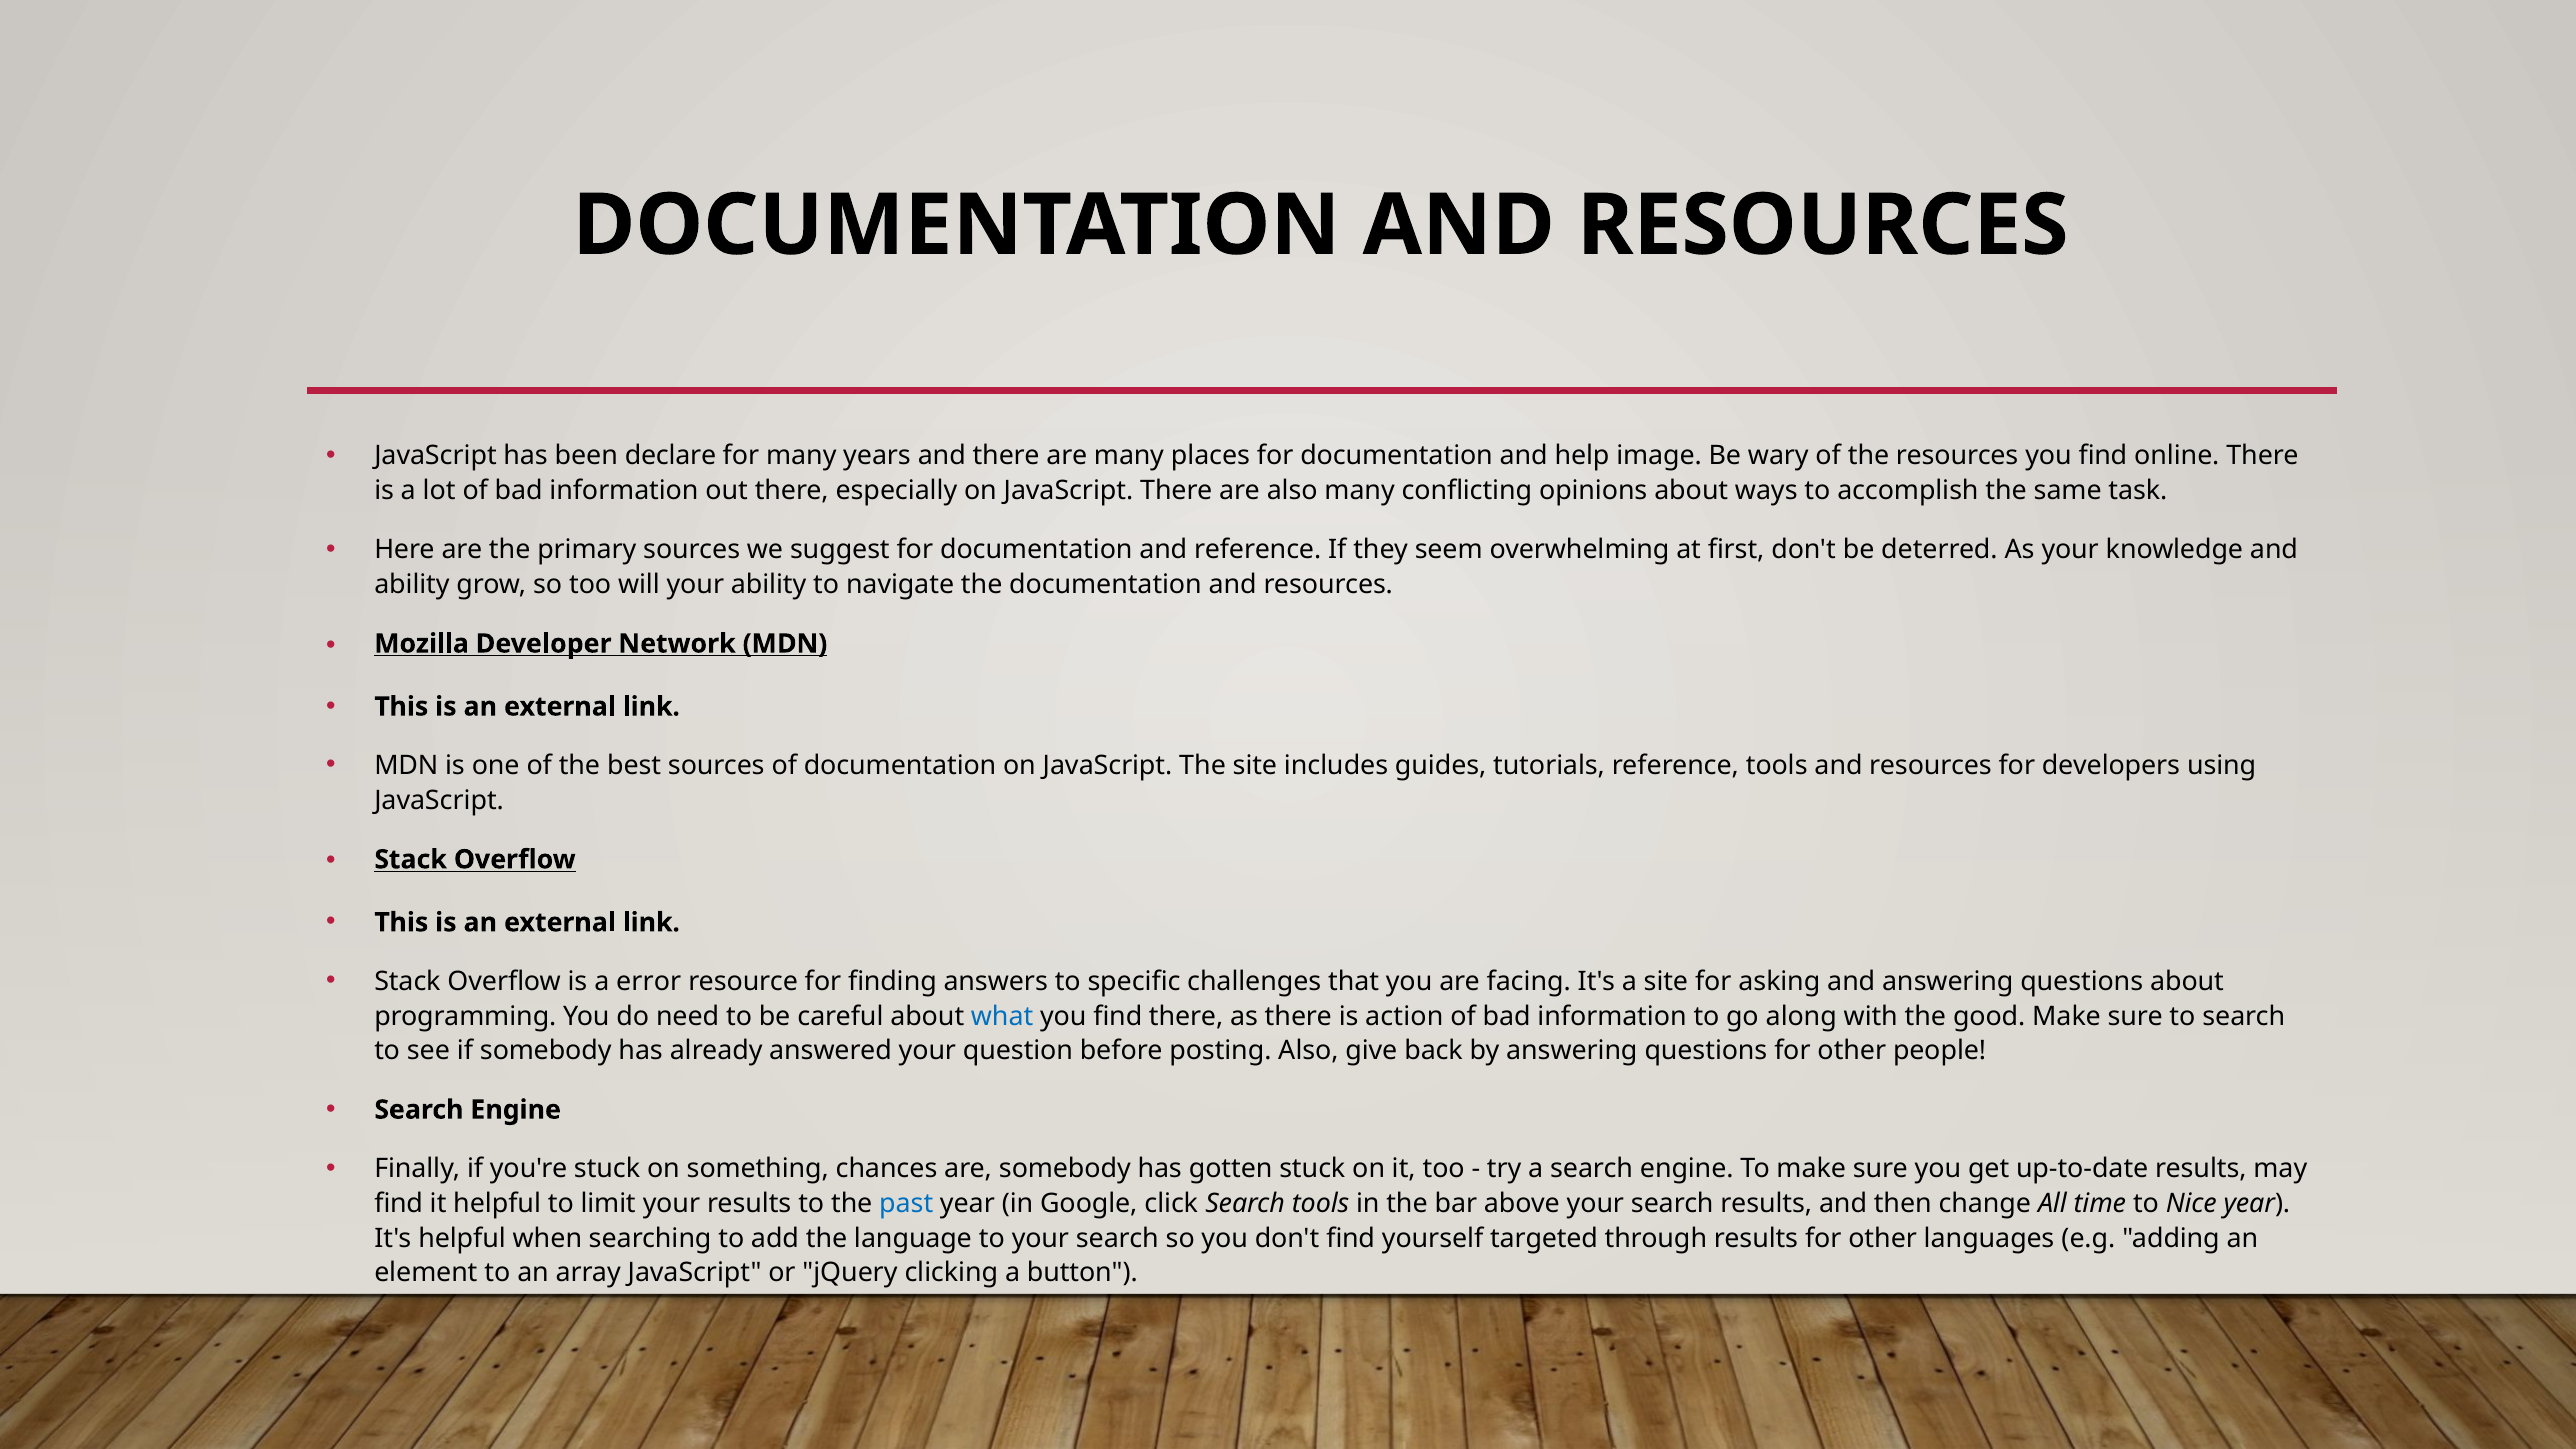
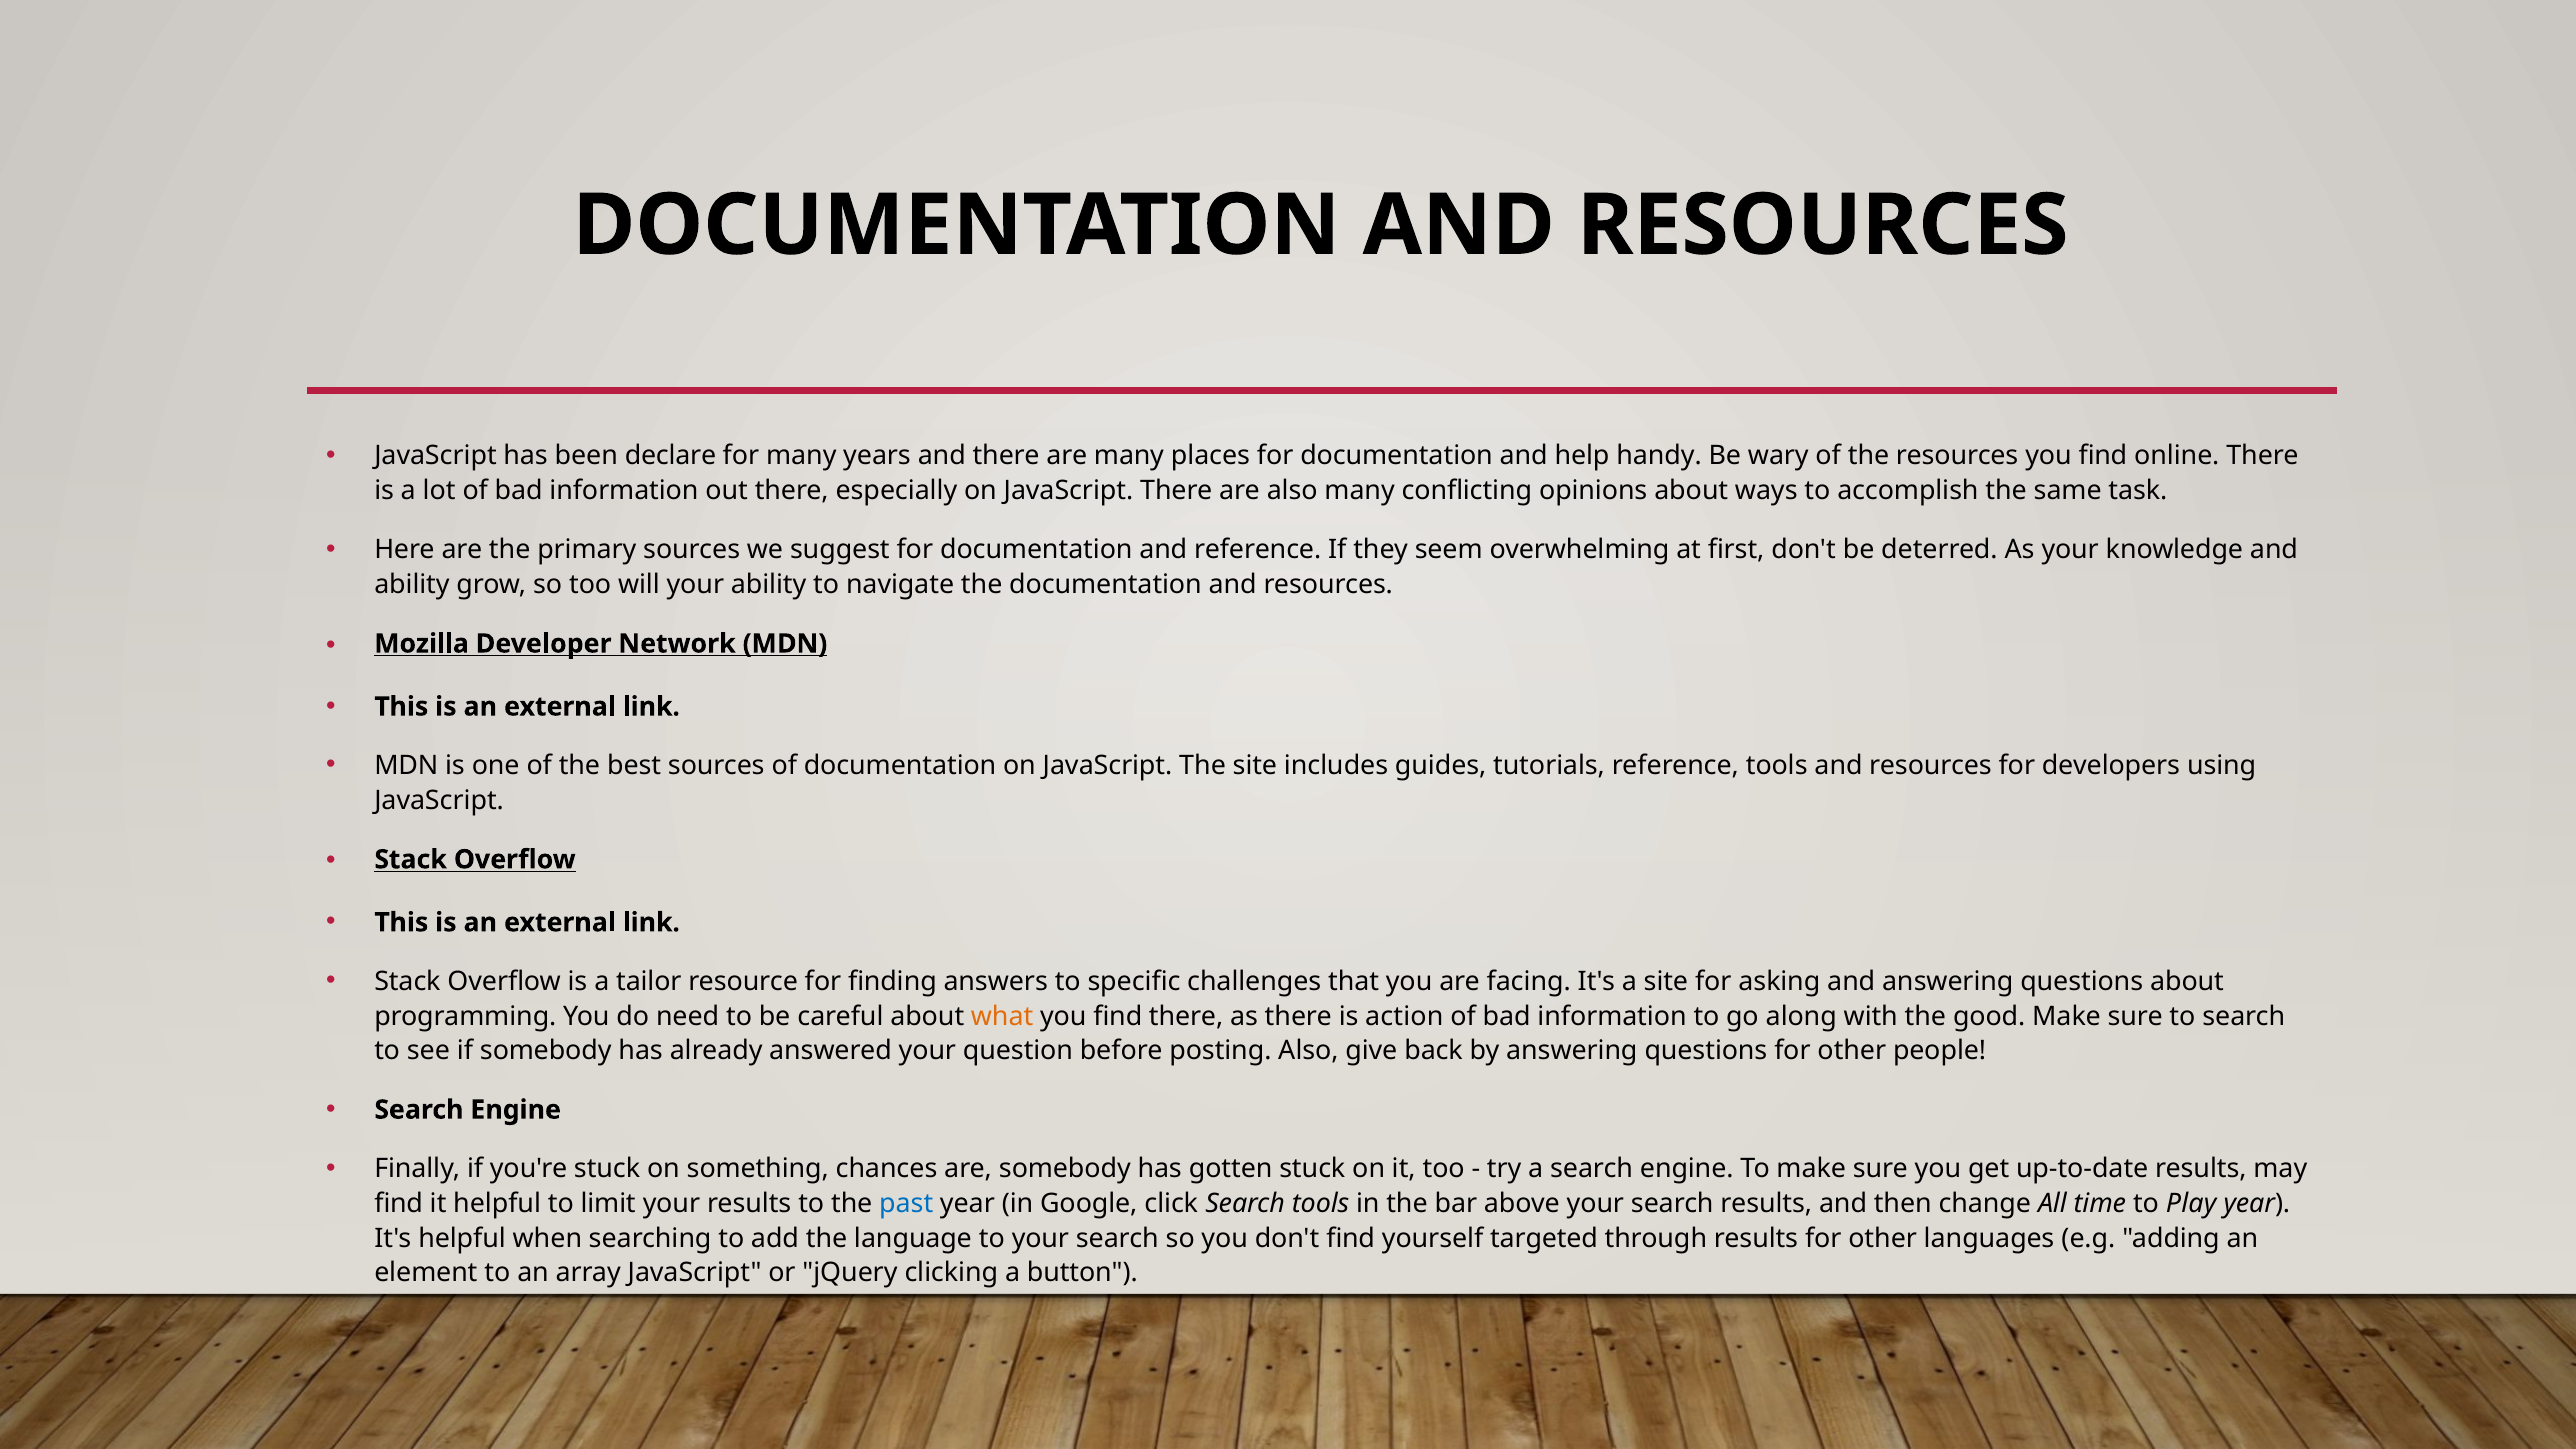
image: image -> handy
error: error -> tailor
what colour: blue -> orange
Nice: Nice -> Play
